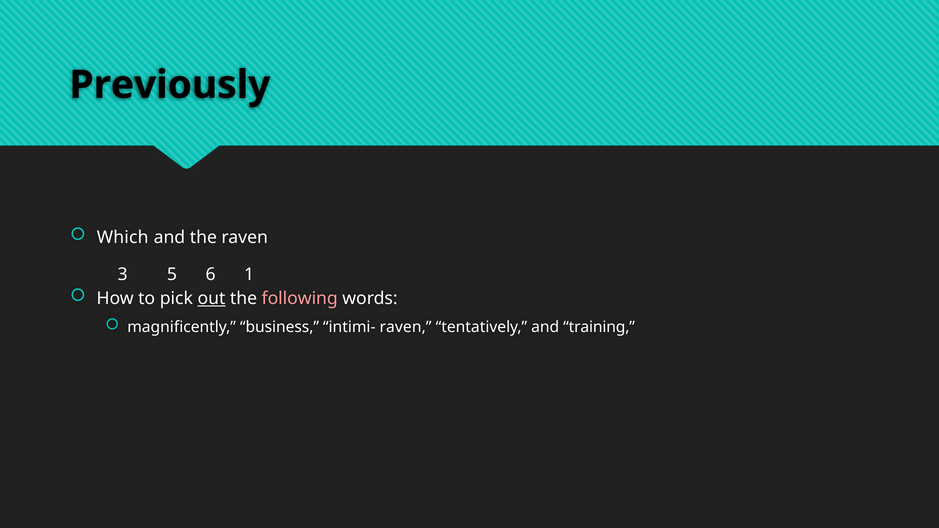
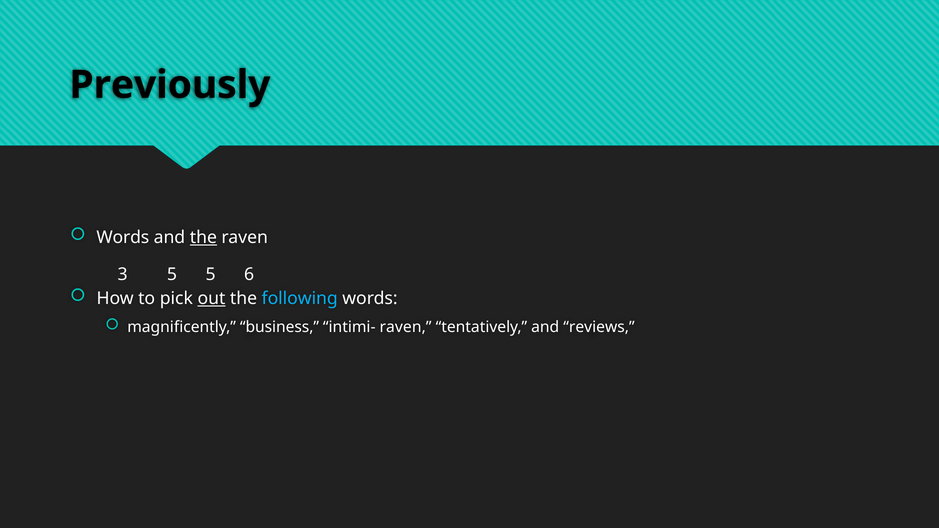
Which at (123, 237): Which -> Words
the at (203, 237) underline: none -> present
5 6: 6 -> 5
1: 1 -> 6
following colour: pink -> light blue
training: training -> reviews
